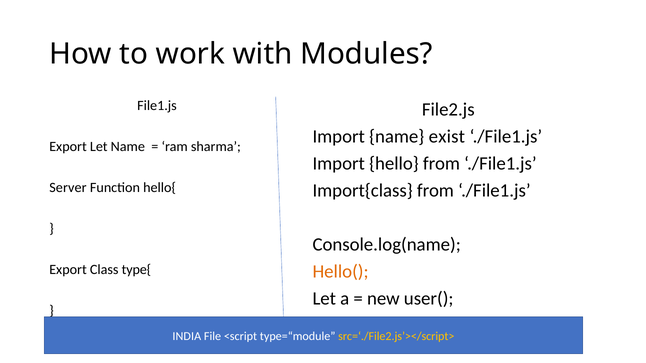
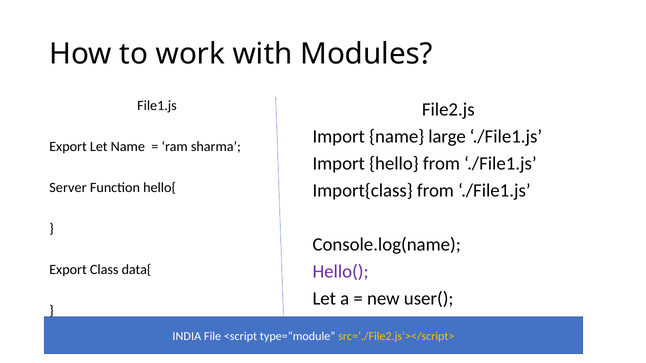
exist: exist -> large
type{: type{ -> data{
Hello( colour: orange -> purple
